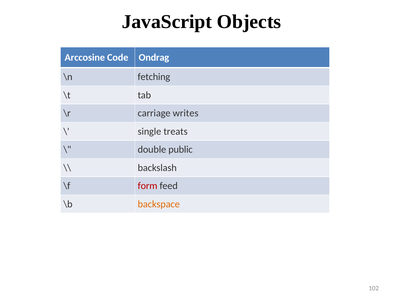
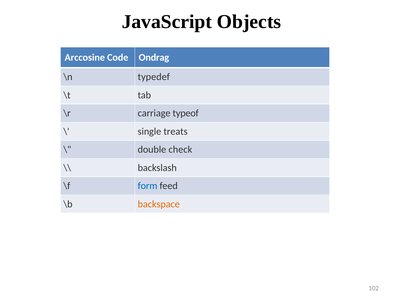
fetching: fetching -> typedef
writes: writes -> typeof
public: public -> check
form colour: red -> blue
